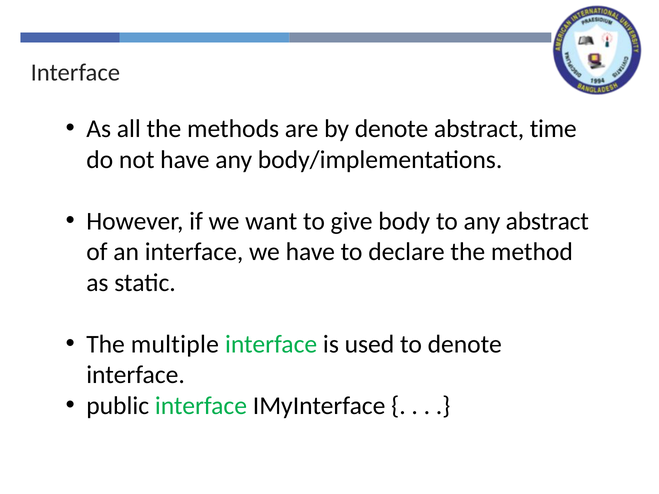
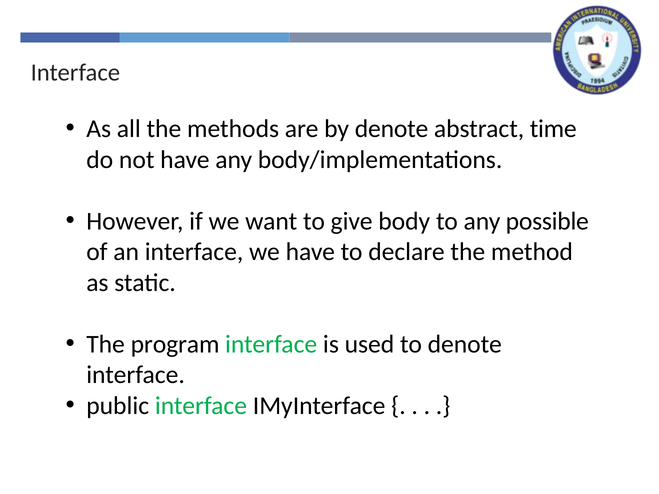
any abstract: abstract -> possible
multiple: multiple -> program
